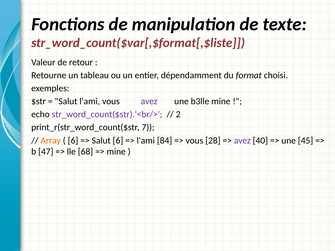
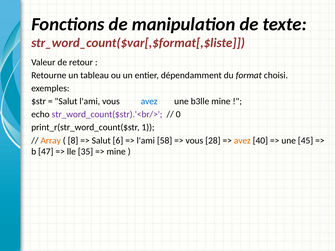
avez at (149, 101) colour: purple -> blue
2: 2 -> 0
7: 7 -> 1
6 at (73, 141): 6 -> 8
84: 84 -> 58
avez at (242, 141) colour: purple -> orange
68: 68 -> 35
